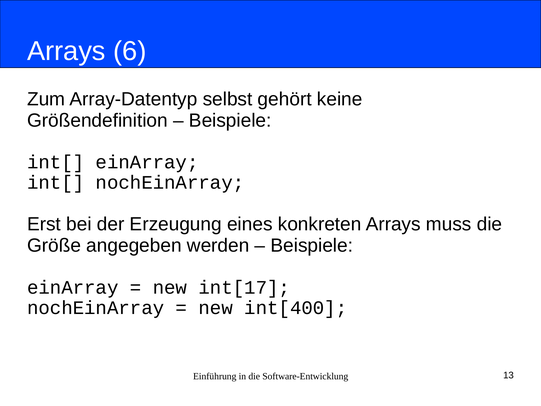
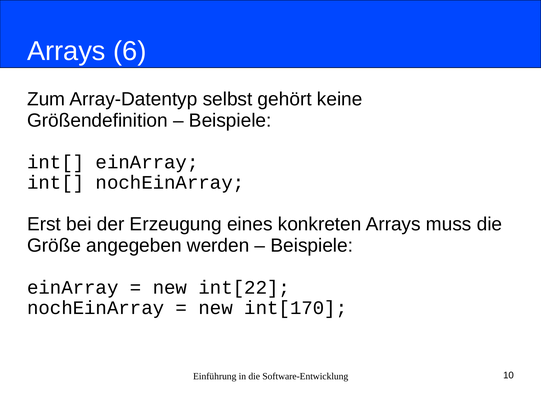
int[17: int[17 -> int[22
int[400: int[400 -> int[170
13: 13 -> 10
